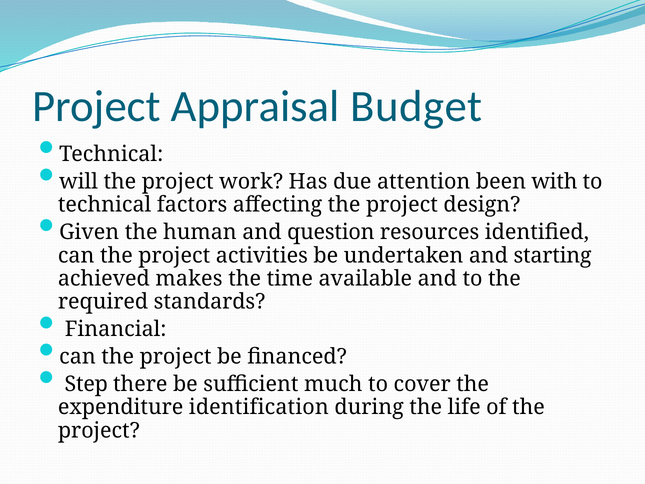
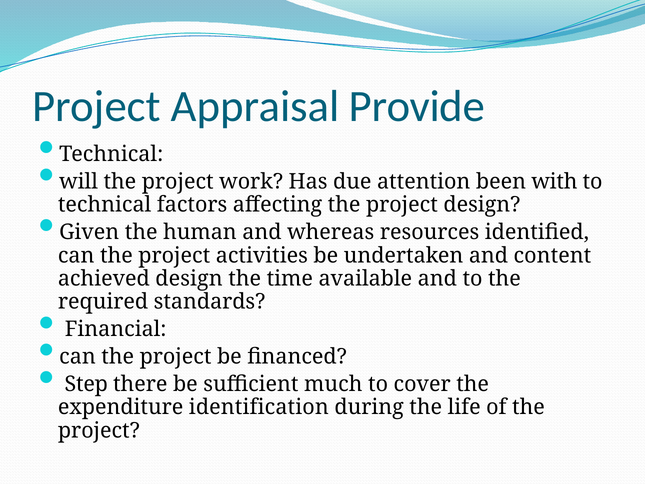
Budget: Budget -> Provide
question: question -> whereas
starting: starting -> content
achieved makes: makes -> design
